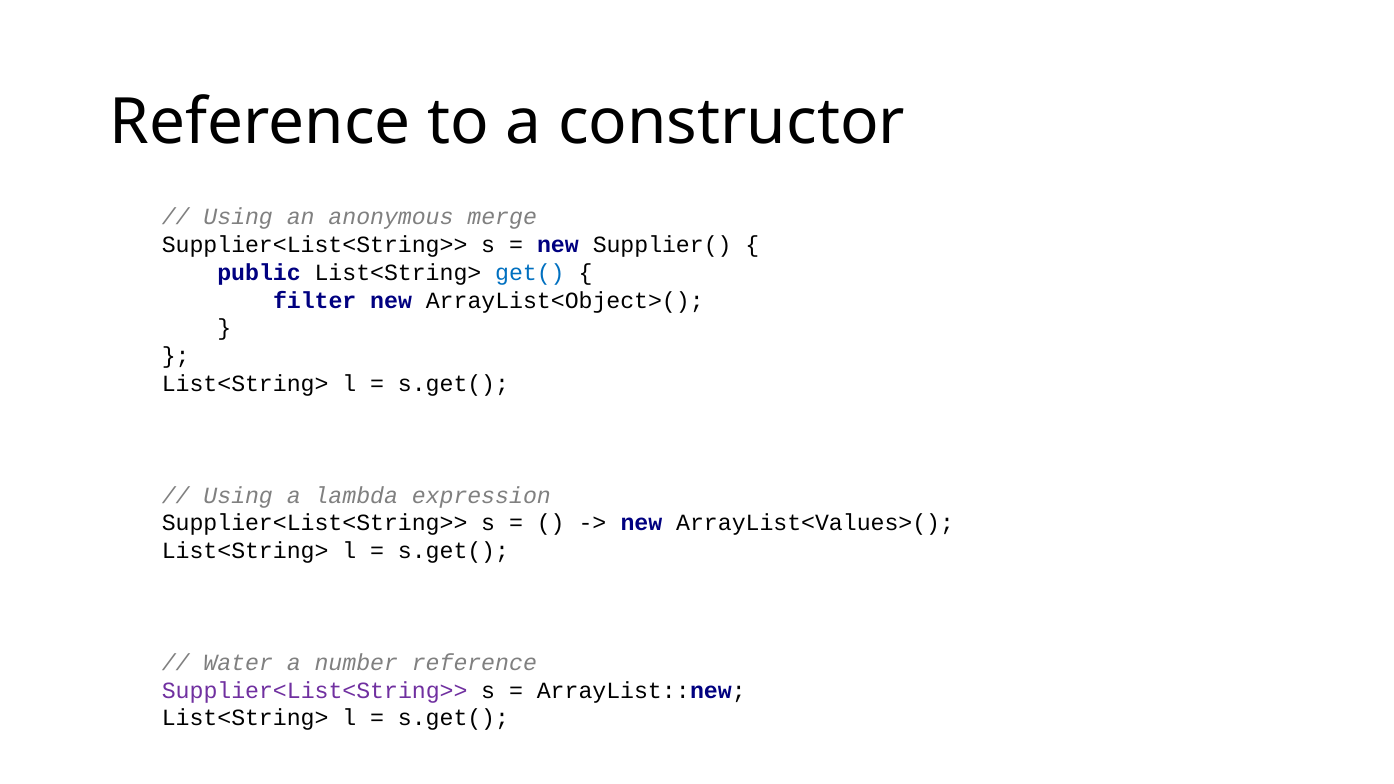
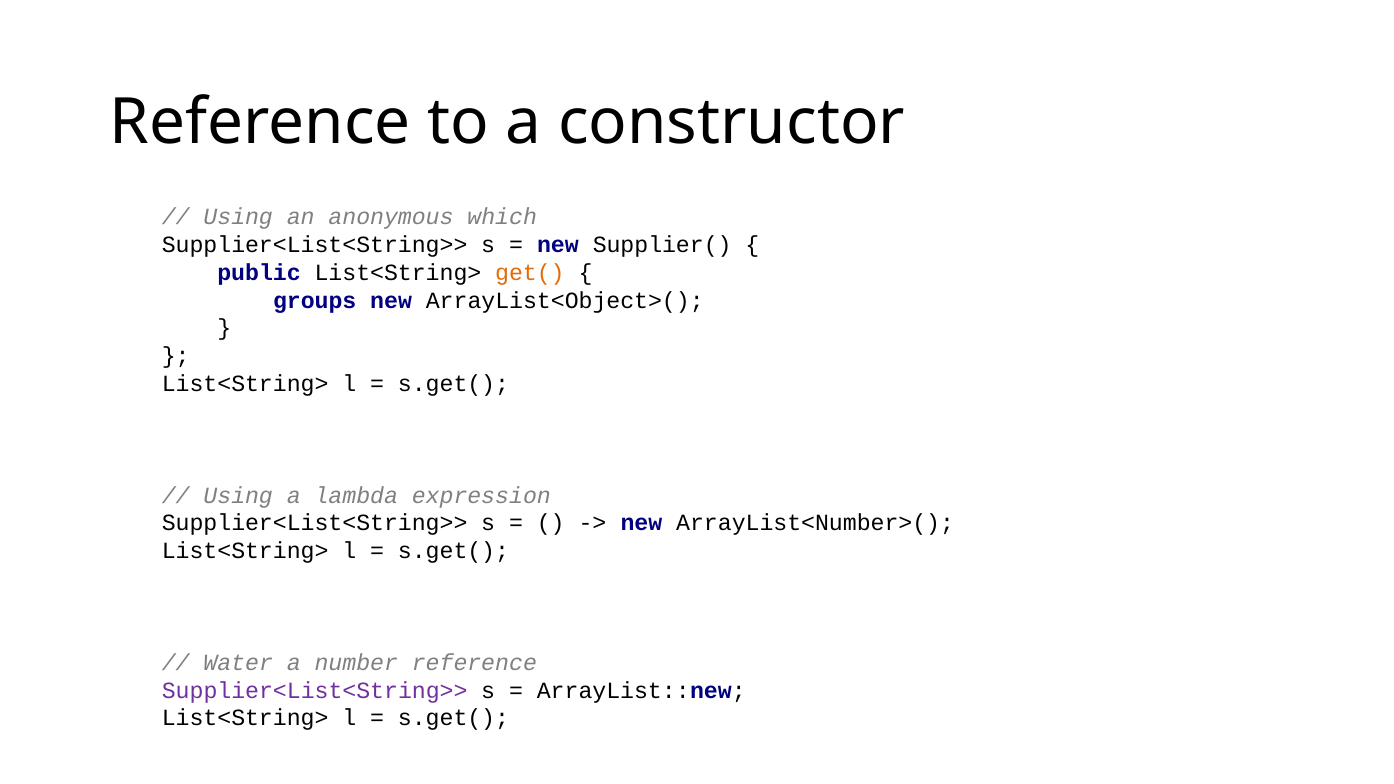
merge: merge -> which
get( colour: blue -> orange
filter: filter -> groups
ArrayList<Values>(: ArrayList<Values>( -> ArrayList<Number>(
